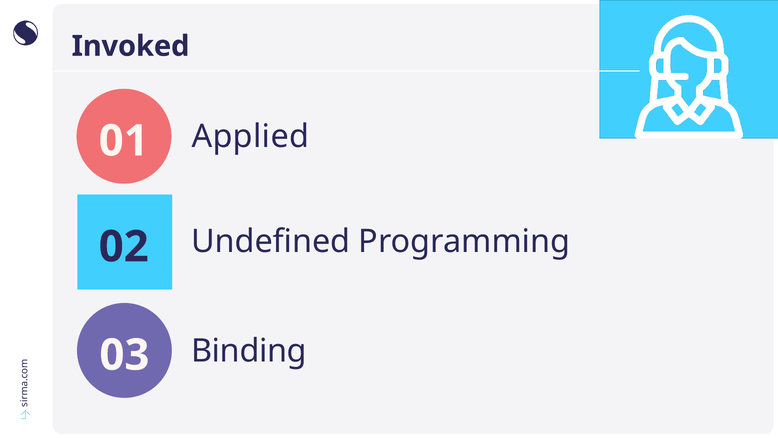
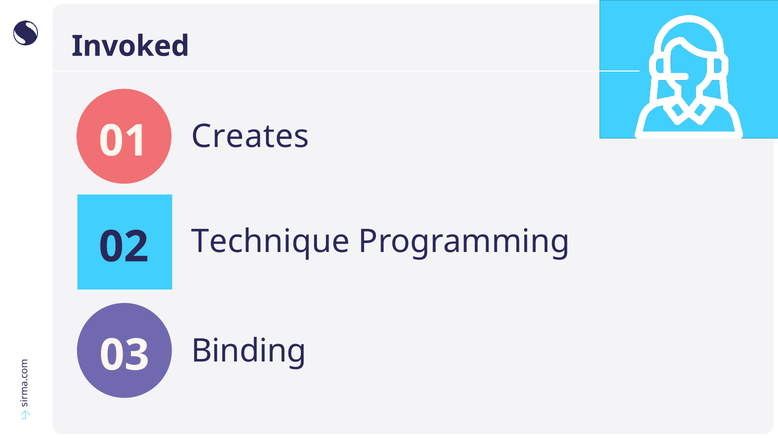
Applied: Applied -> Creates
Undefined: Undefined -> Technique
